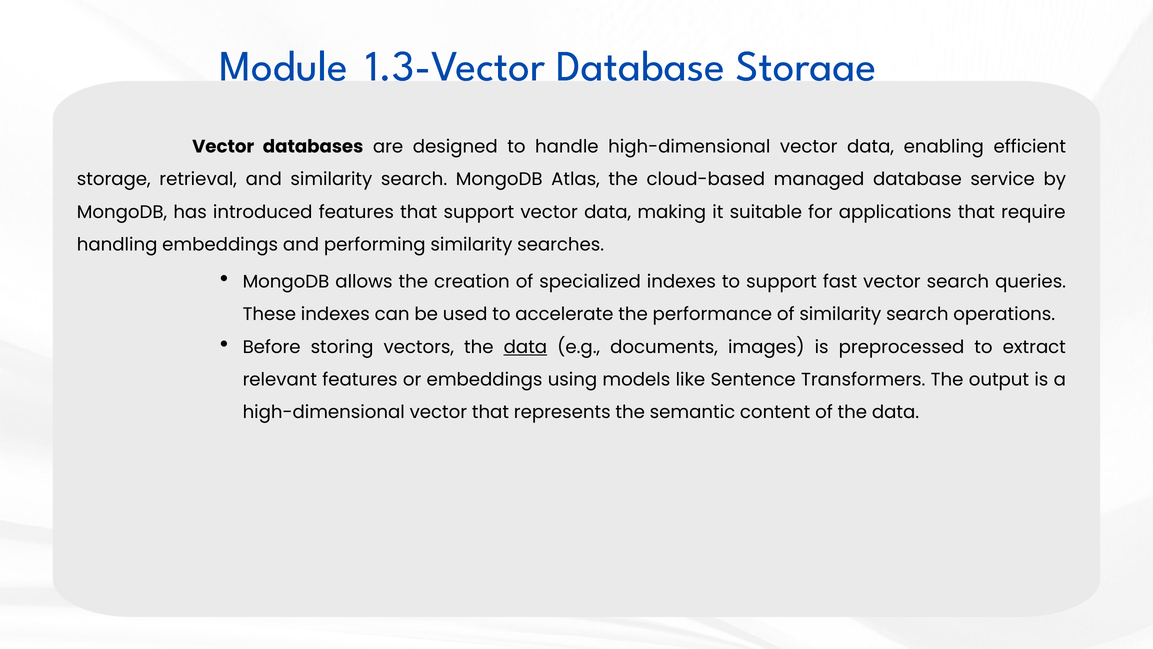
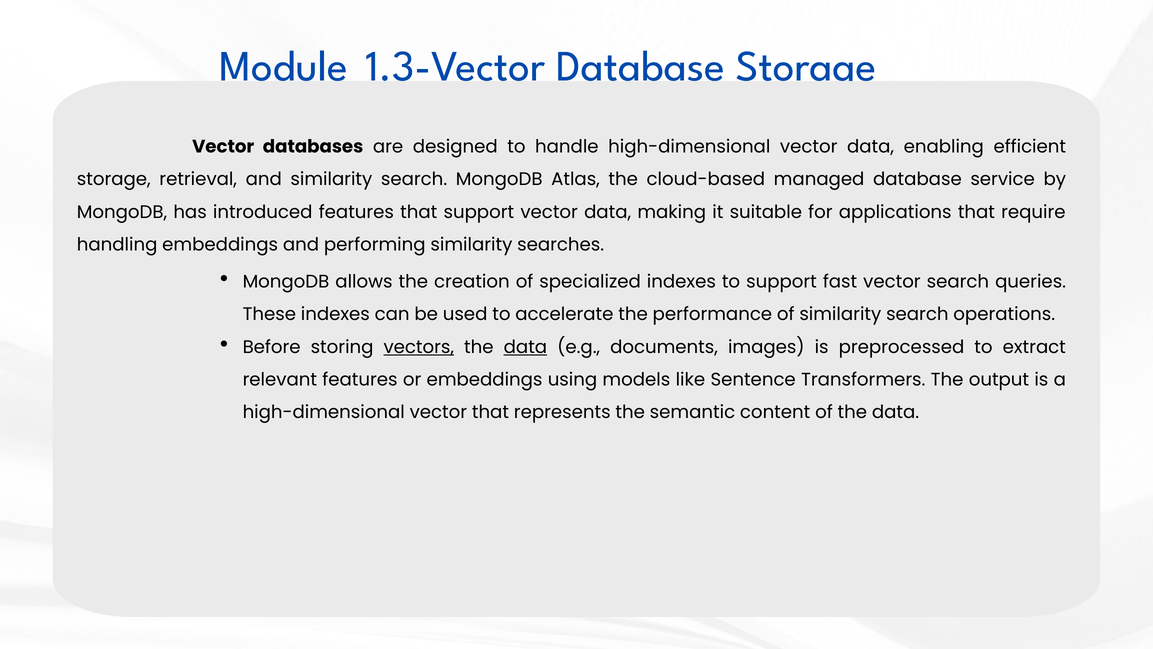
vectors underline: none -> present
